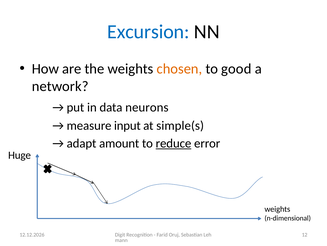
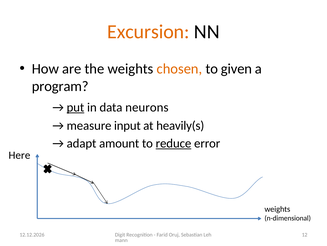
Excursion colour: blue -> orange
good: good -> given
network: network -> program
put underline: none -> present
simple(s: simple(s -> heavily(s
Huge: Huge -> Here
